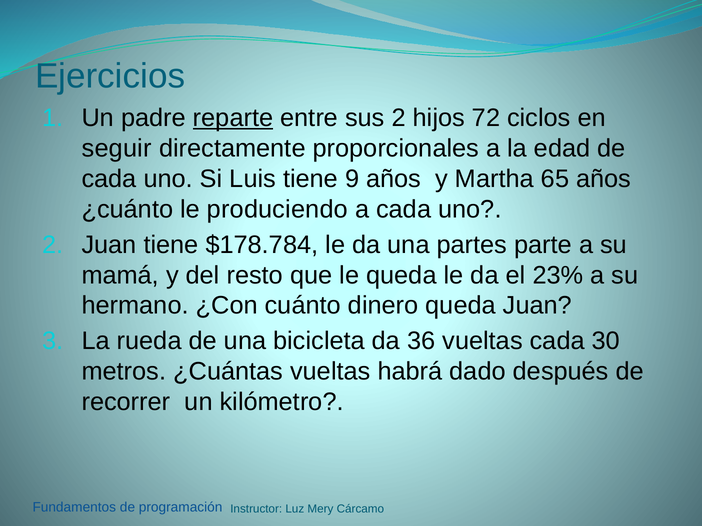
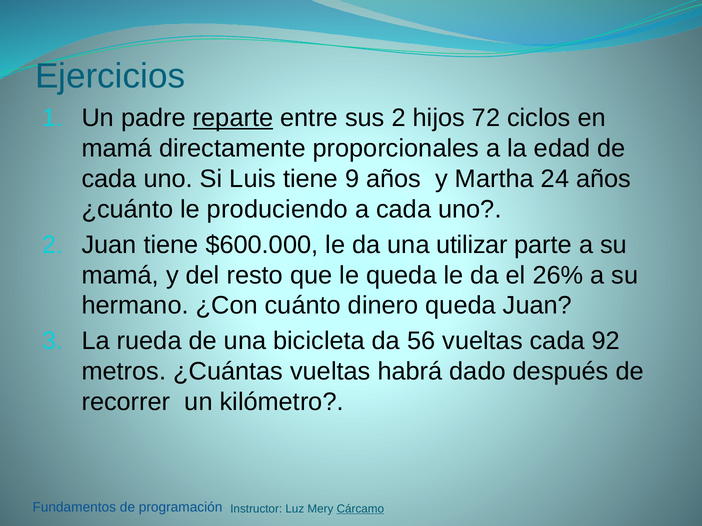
seguir at (117, 148): seguir -> mamá
65: 65 -> 24
$178.784: $178.784 -> $600.000
partes: partes -> utilizar
23%: 23% -> 26%
36: 36 -> 56
30: 30 -> 92
Cárcamo underline: none -> present
